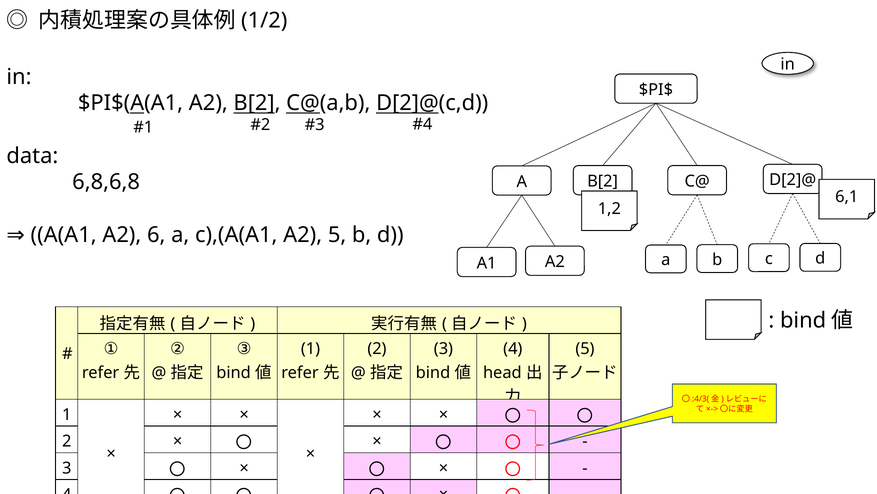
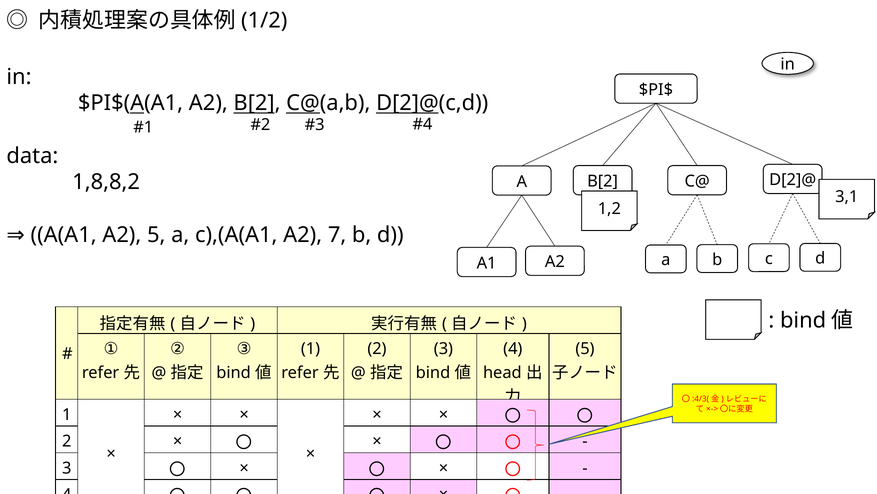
6,8,6,8: 6,8,6,8 -> 1,8,8,2
6,1: 6,1 -> 3,1
A2 6: 6 -> 5
A2 5: 5 -> 7
